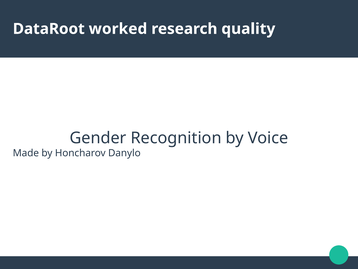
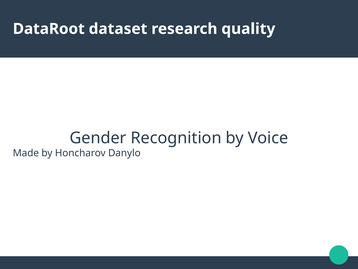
worked: worked -> dataset
